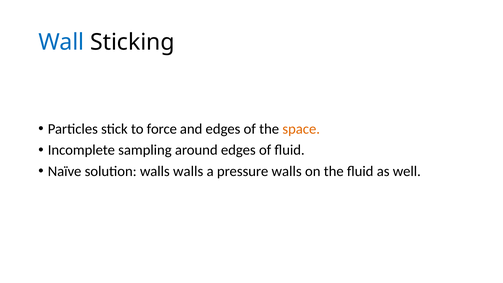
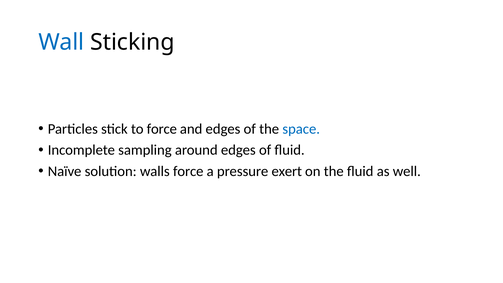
space colour: orange -> blue
walls walls: walls -> force
pressure walls: walls -> exert
